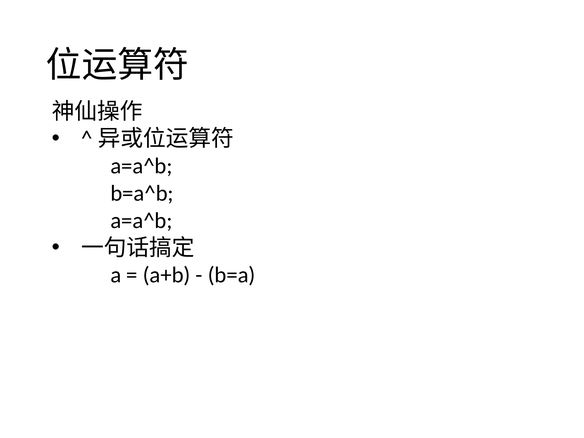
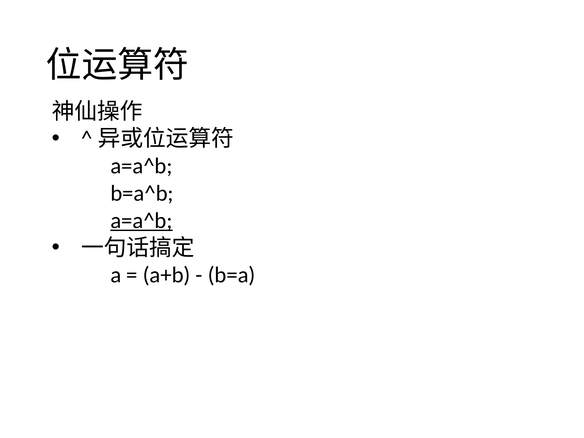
a=a^b at (141, 221) underline: none -> present
